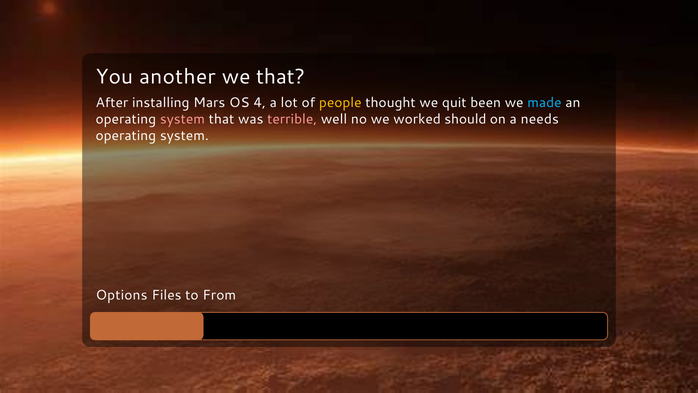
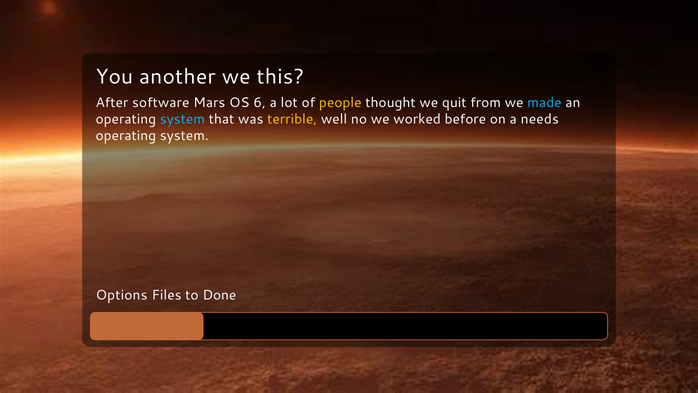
we that: that -> this
installing: installing -> software
4: 4 -> 6
been: been -> from
system at (182, 119) colour: pink -> light blue
terrible colour: pink -> yellow
should: should -> before
From: From -> Done
